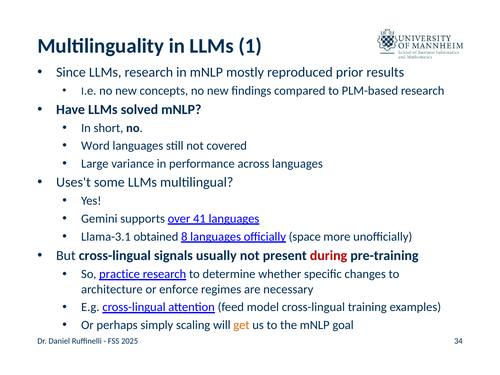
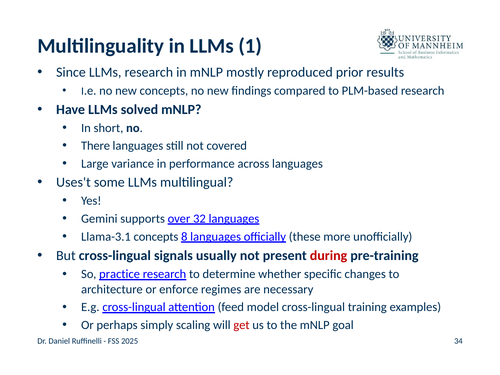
Word: Word -> There
41: 41 -> 32
Llama-3.1 obtained: obtained -> concepts
space: space -> these
get colour: orange -> red
